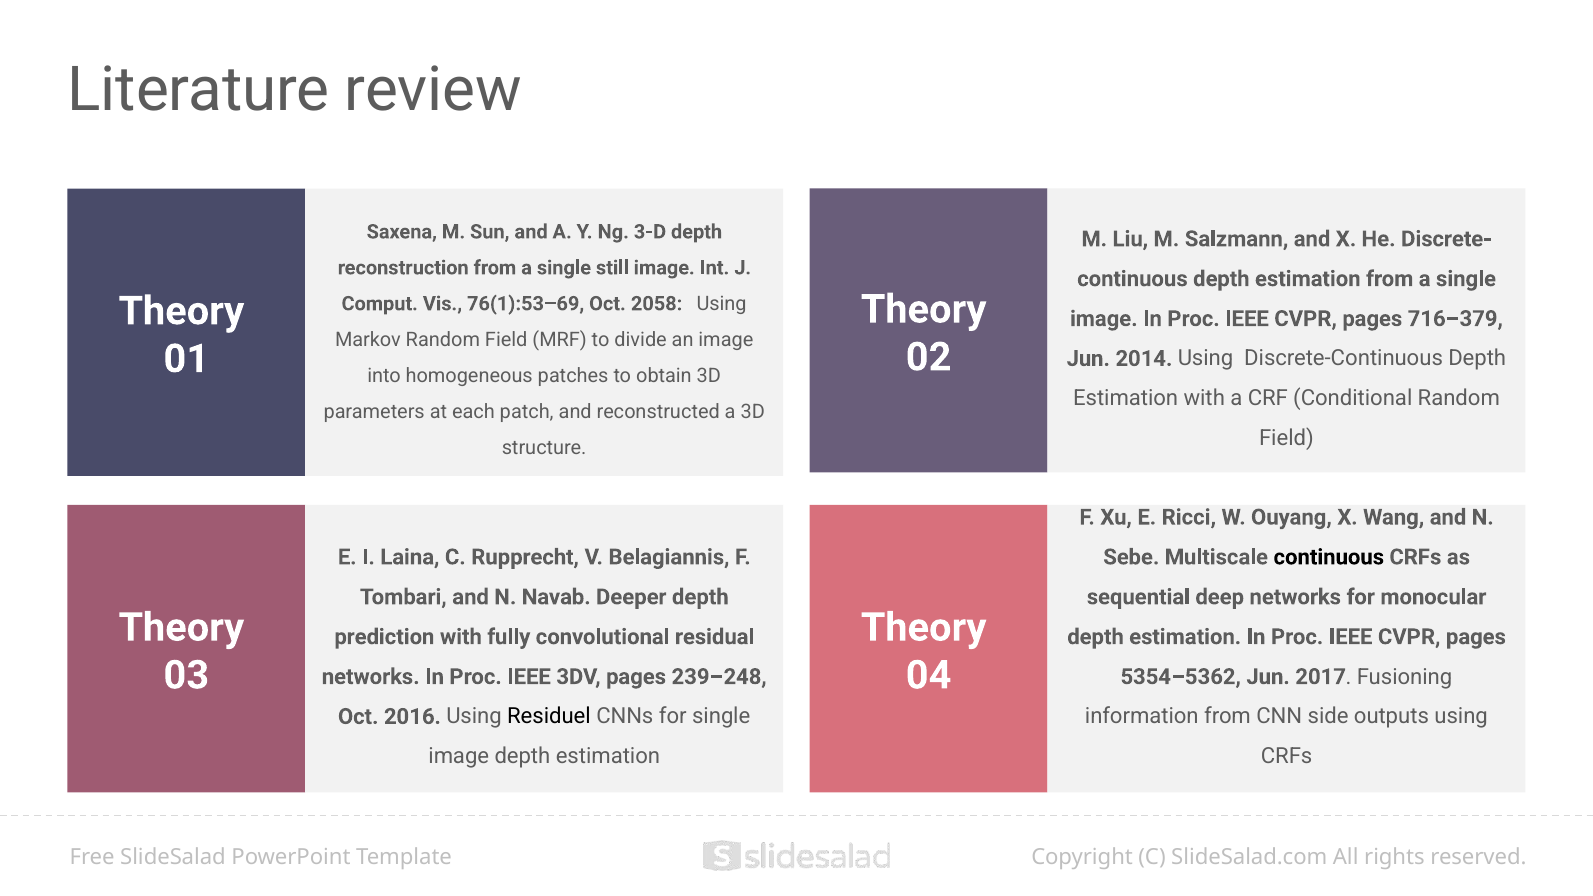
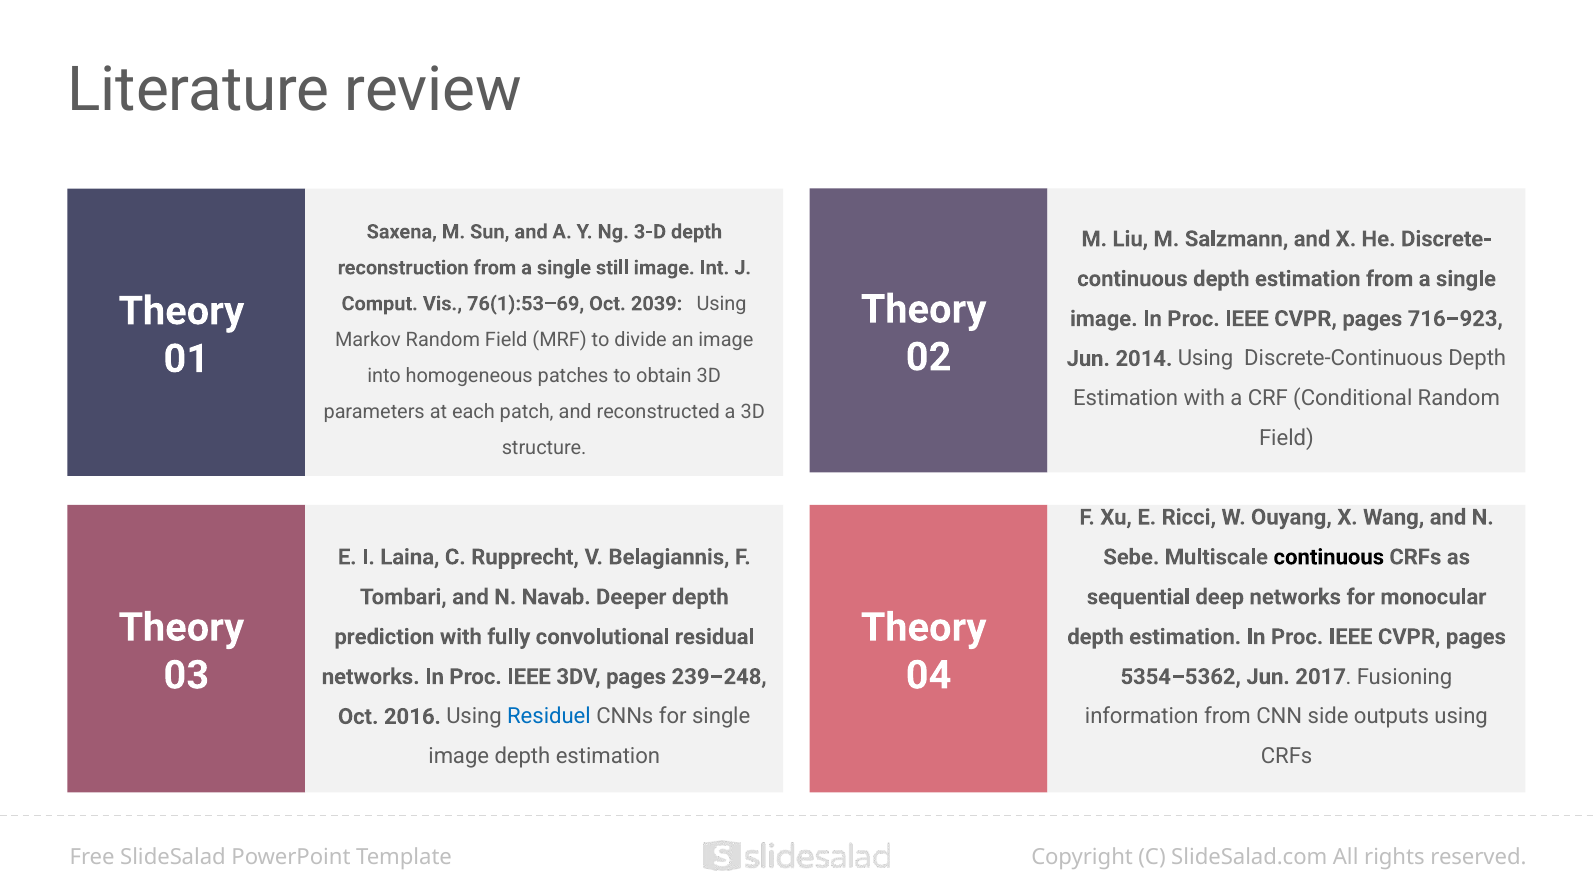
2058: 2058 -> 2039
716–379: 716–379 -> 716–923
Residuel colour: black -> blue
